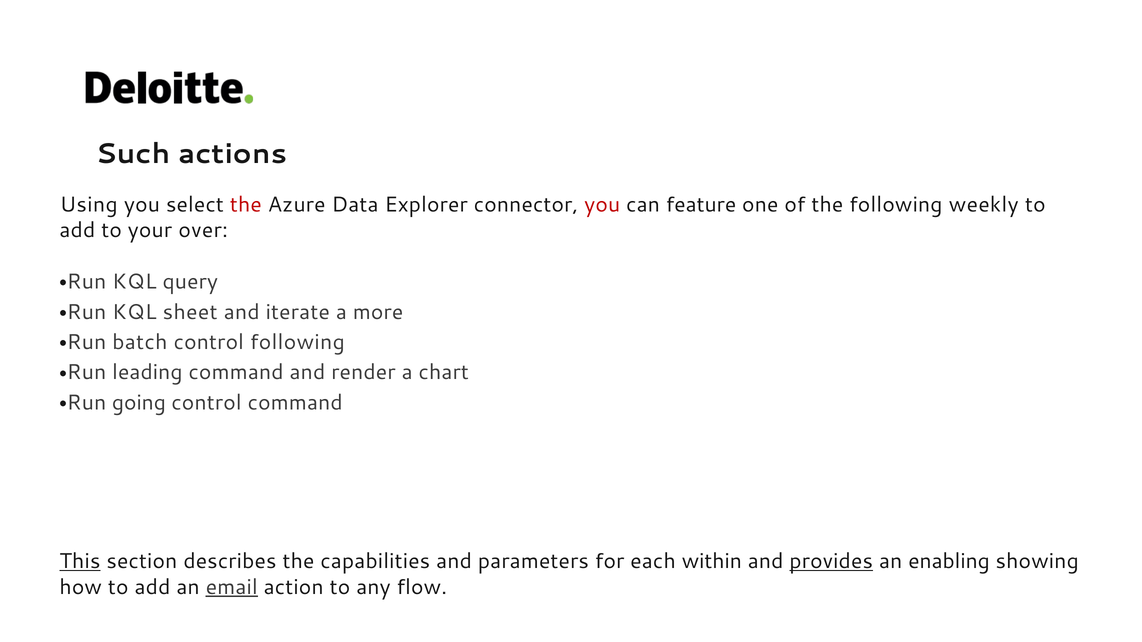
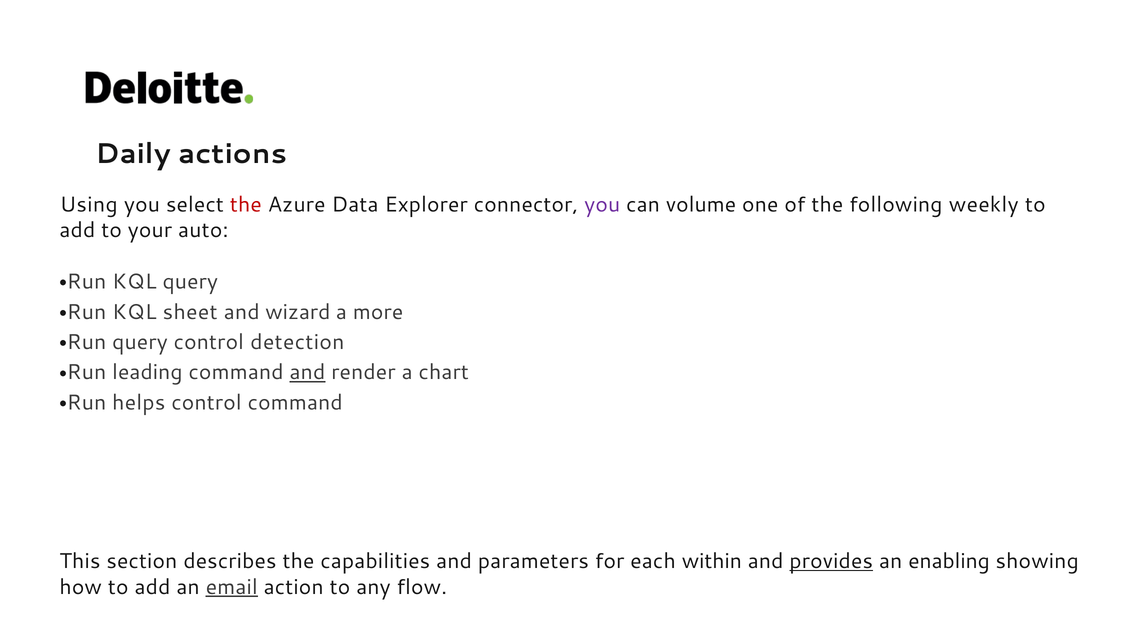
Such: Such -> Daily
you at (602, 205) colour: red -> purple
feature: feature -> volume
over: over -> auto
iterate: iterate -> wizard
Run batch: batch -> query
control following: following -> detection
and at (307, 373) underline: none -> present
going: going -> helps
This underline: present -> none
